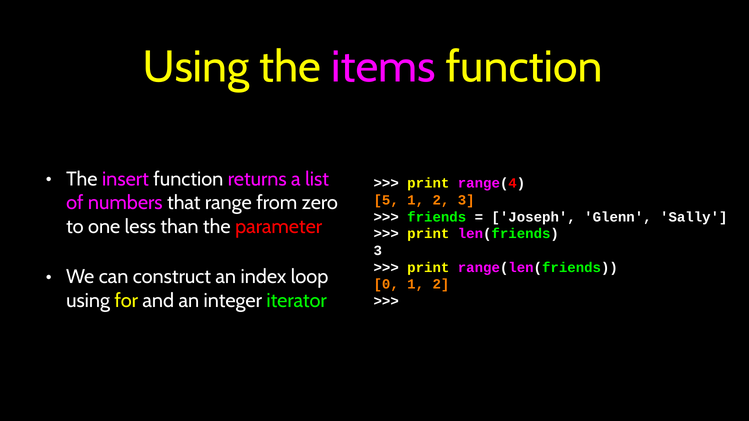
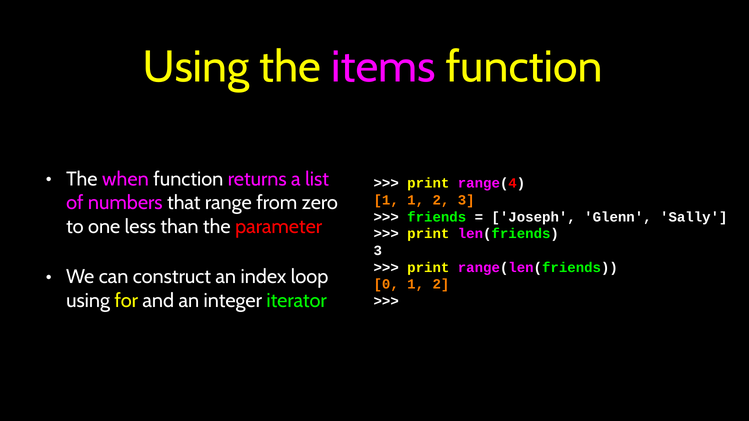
insert: insert -> when
5 at (386, 200): 5 -> 1
